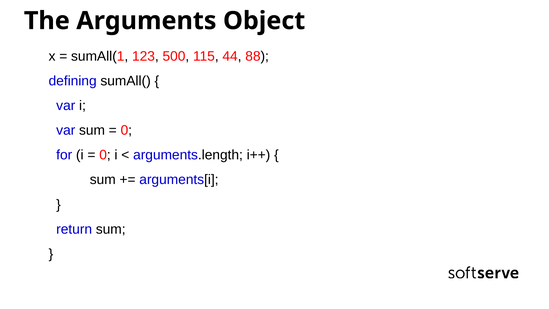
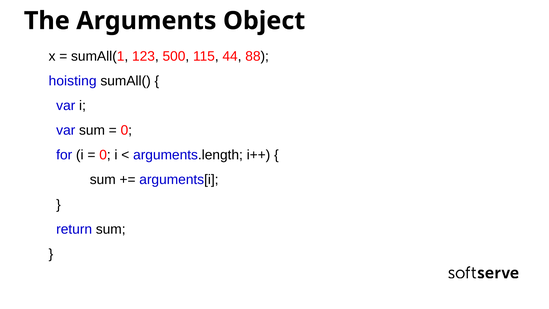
defining: defining -> hoisting
